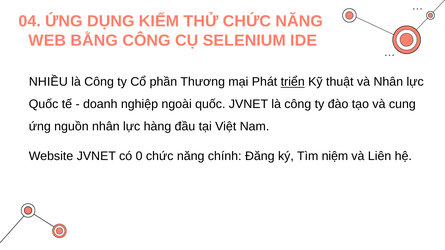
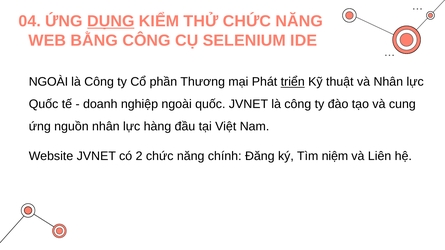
DỤNG underline: none -> present
NHIỀU at (48, 82): NHIỀU -> NGOÀI
0: 0 -> 2
